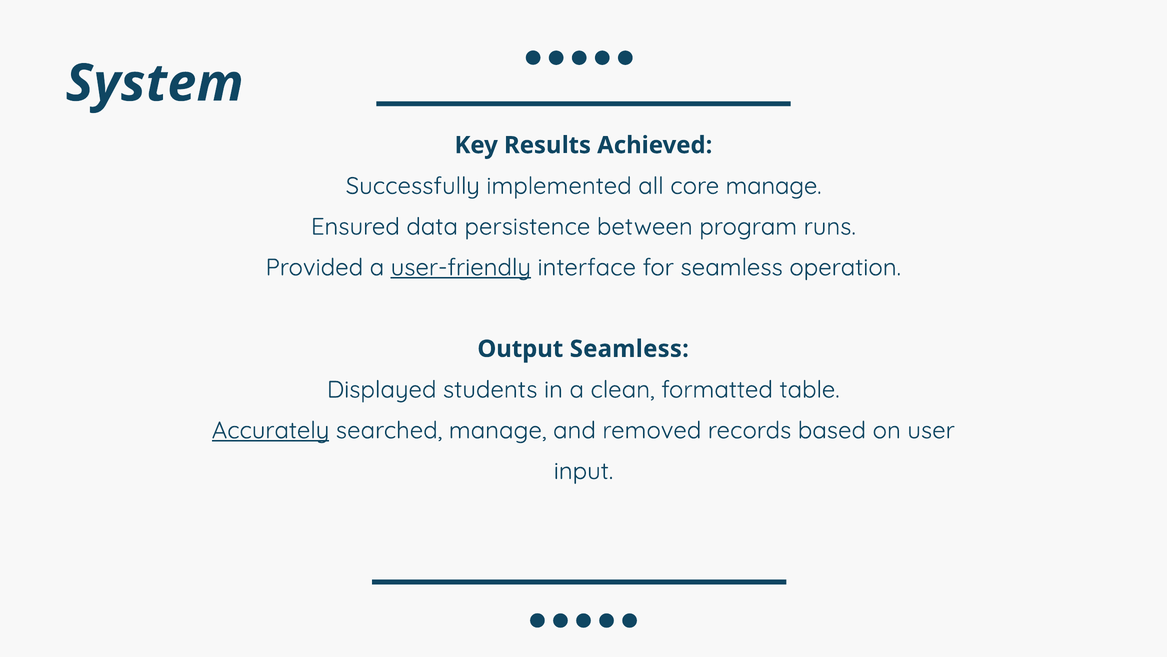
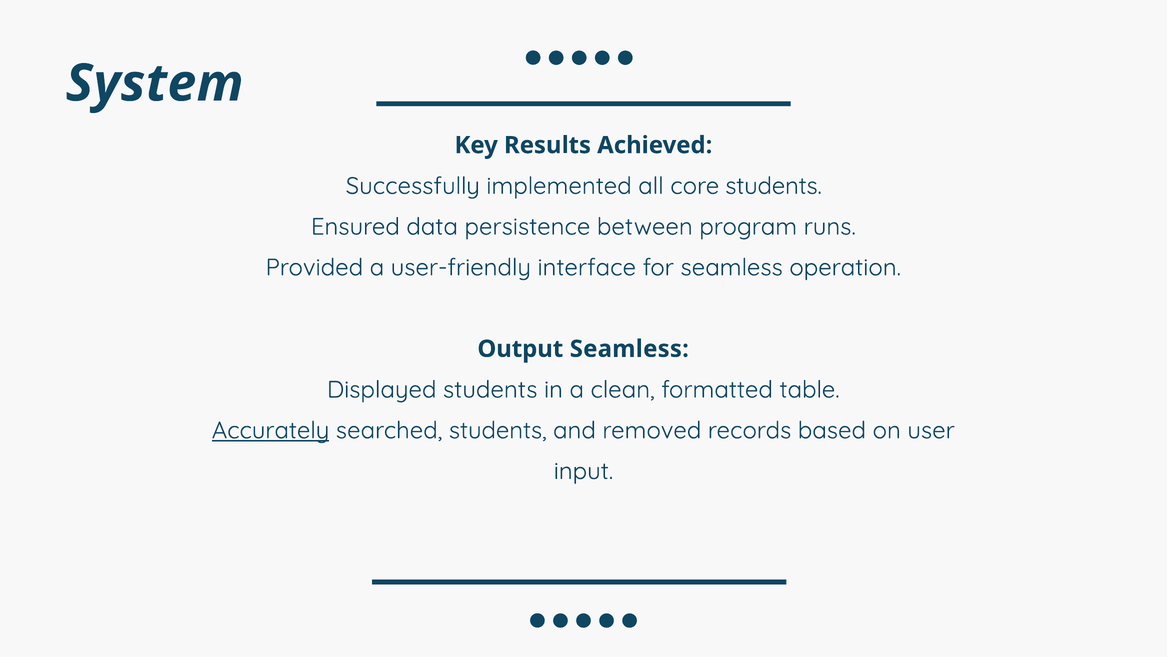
core manage: manage -> students
user-friendly underline: present -> none
searched manage: manage -> students
